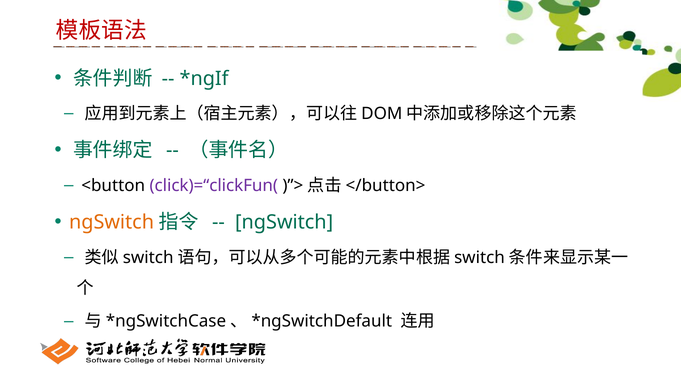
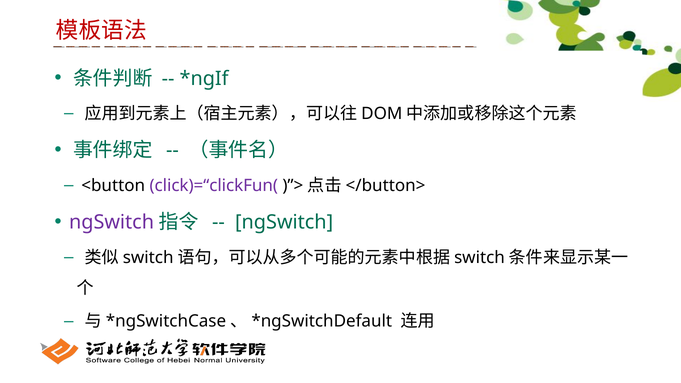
ngSwitch at (112, 222) colour: orange -> purple
